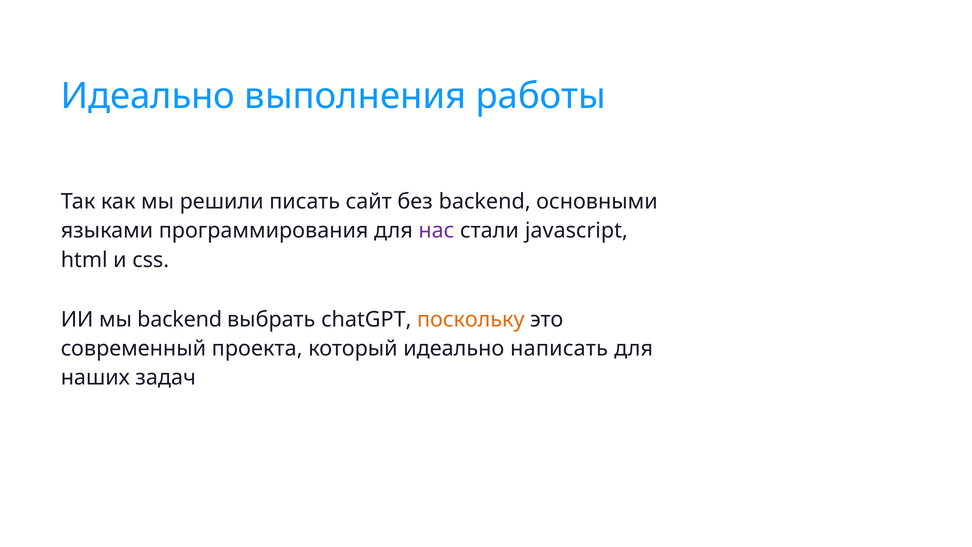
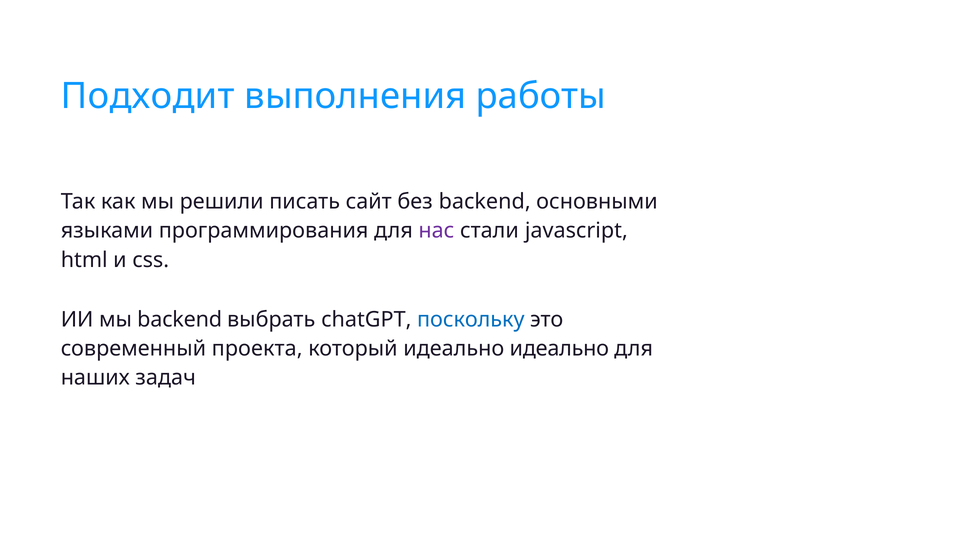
Идеально at (148, 96): Идеально -> Подходит
поскольку colour: orange -> blue
идеально написать: написать -> идеально
